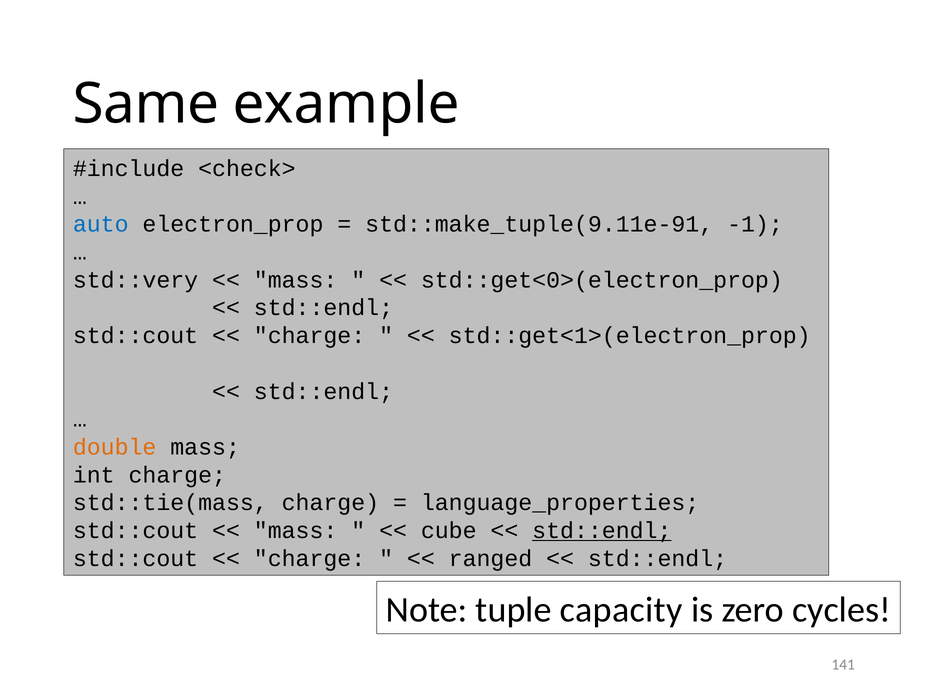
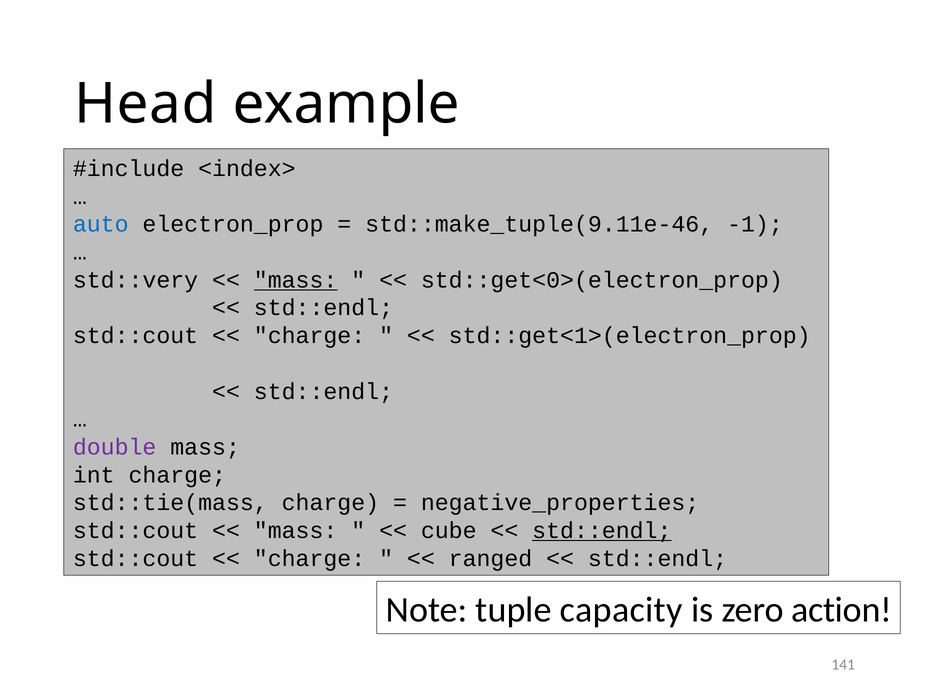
Same: Same -> Head
<check>: <check> -> <index>
std::make_tuple(9.11e-91: std::make_tuple(9.11e-91 -> std::make_tuple(9.11e-46
mass at (296, 280) underline: none -> present
double colour: orange -> purple
language_properties: language_properties -> negative_properties
cycles: cycles -> action
